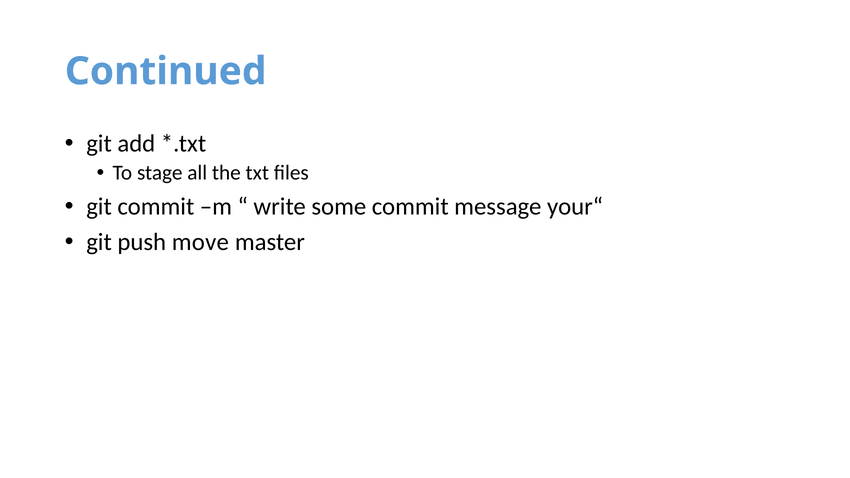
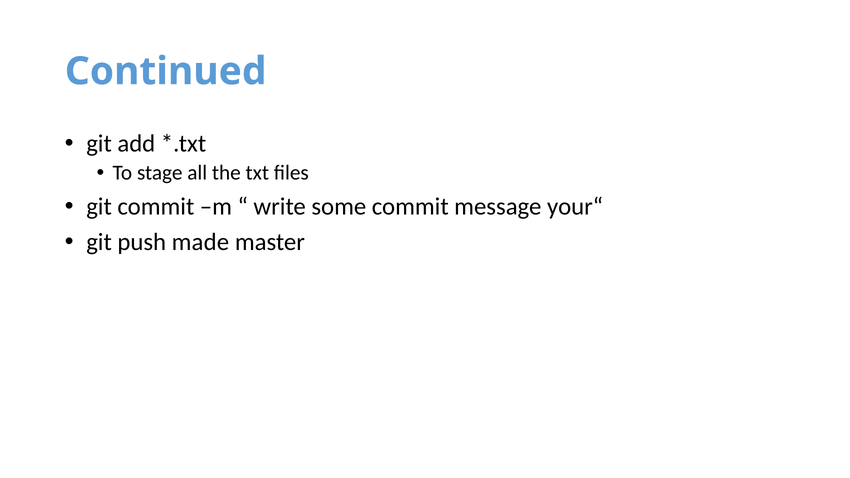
move: move -> made
